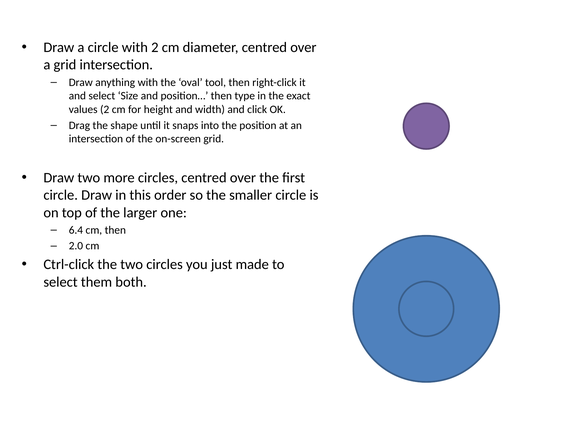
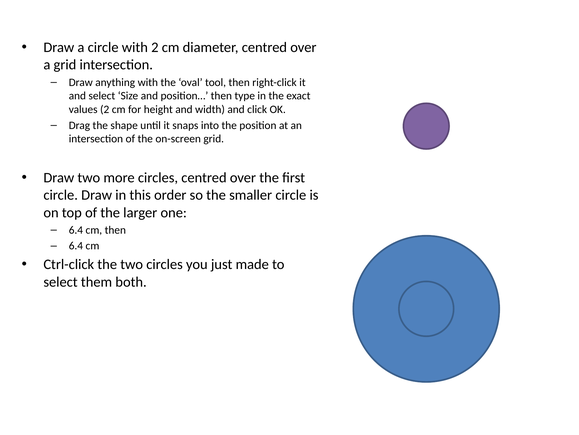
2.0 at (76, 245): 2.0 -> 6.4
